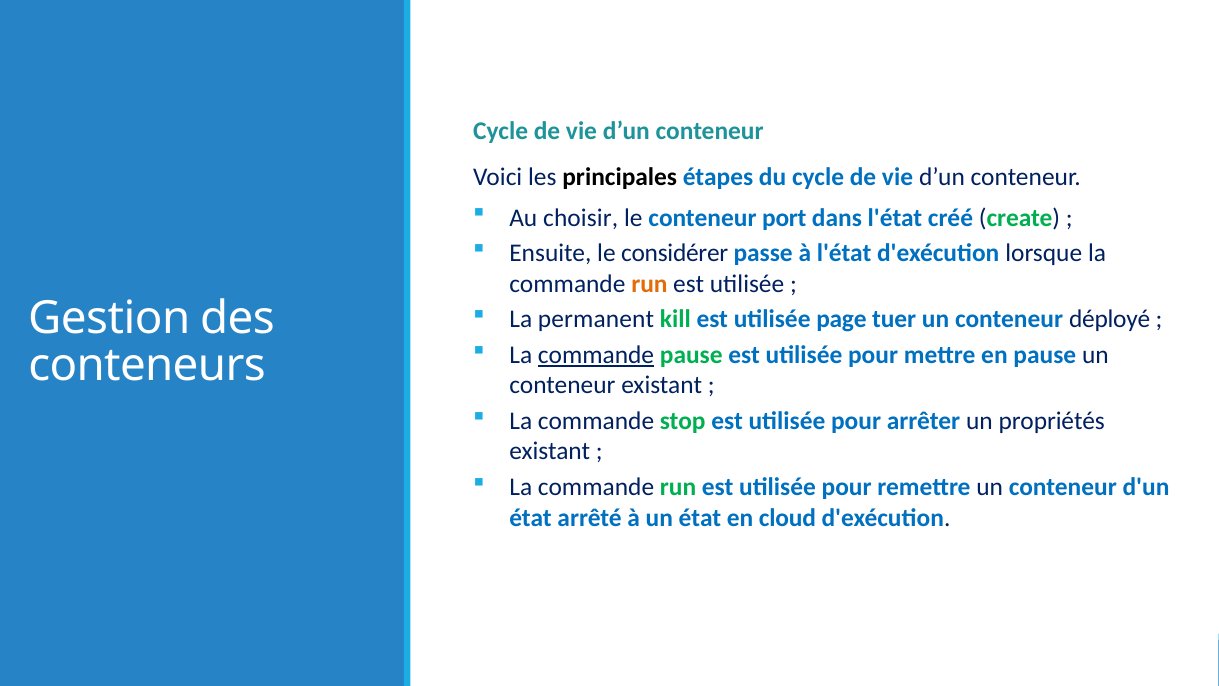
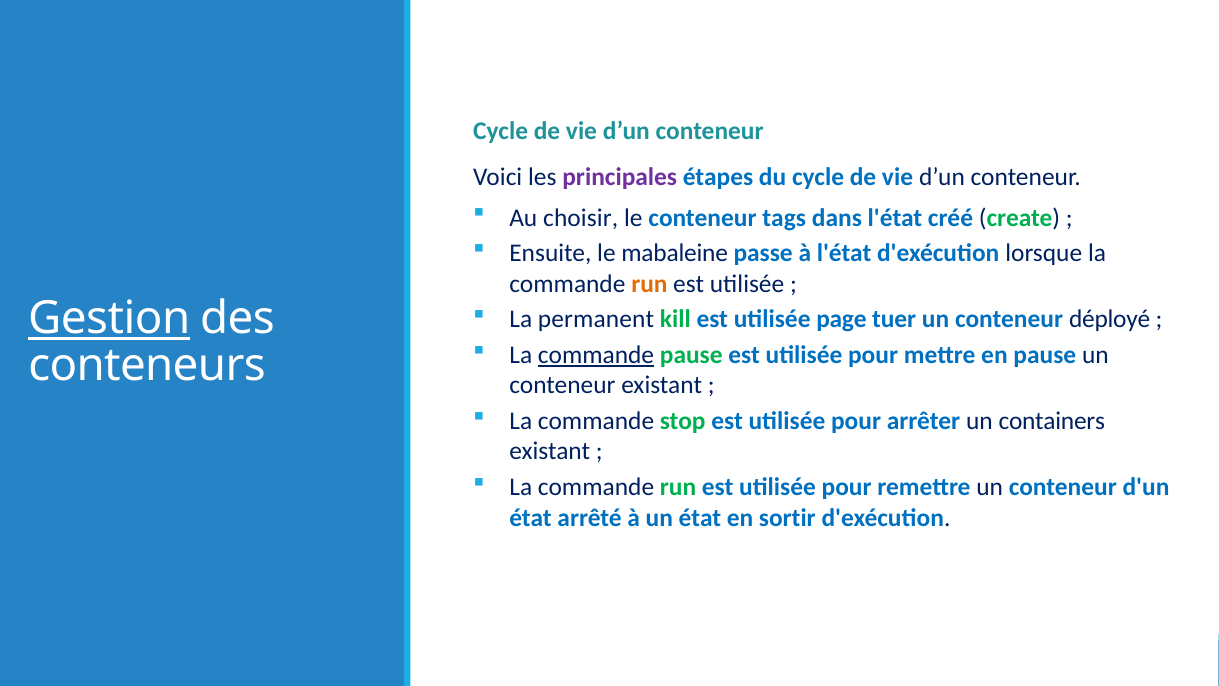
principales colour: black -> purple
port: port -> tags
considérer: considérer -> mabaleine
Gestion underline: none -> present
propriétés: propriétés -> containers
cloud: cloud -> sortir
